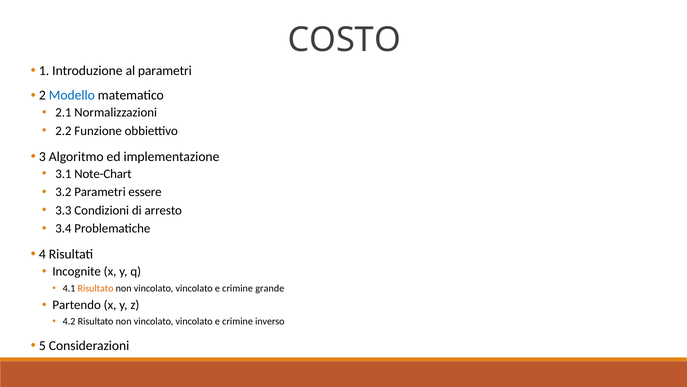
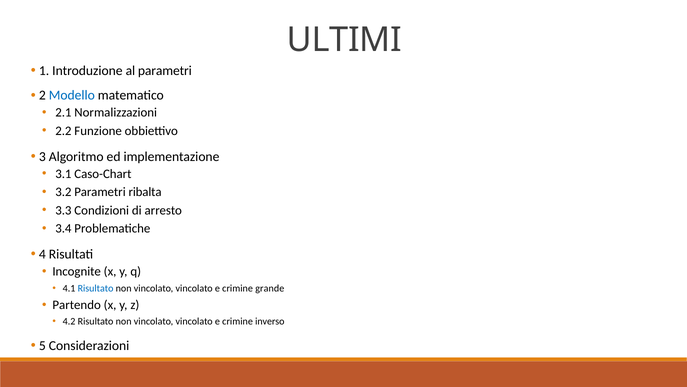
COSTO: COSTO -> ULTIMI
Note-Chart: Note-Chart -> Caso-Chart
essere: essere -> ribalta
Risultato at (96, 288) colour: orange -> blue
